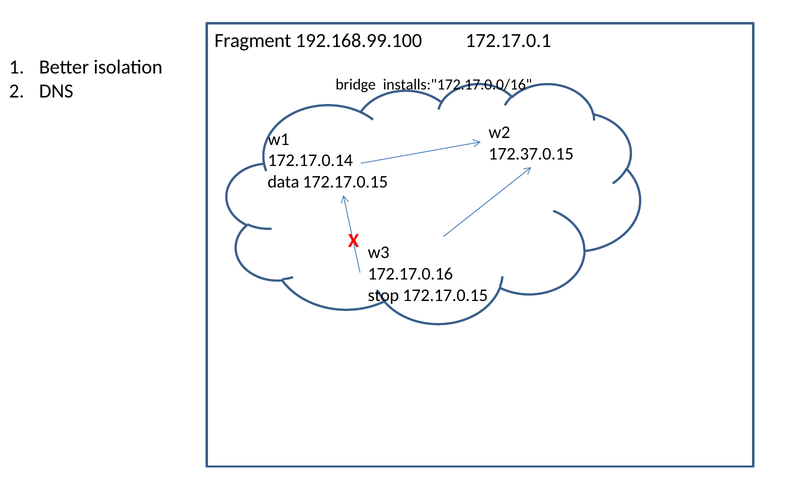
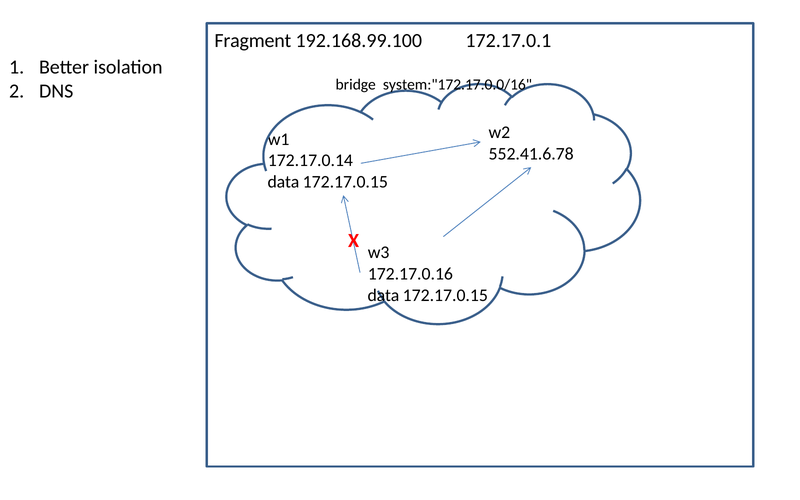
installs:"172.17.0.0/16: installs:"172.17.0.0/16 -> system:"172.17.0.0/16
172.37.0.15: 172.37.0.15 -> 552.41.6.78
stop at (383, 295): stop -> data
